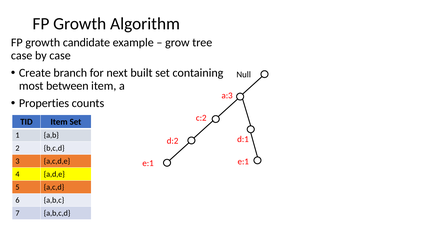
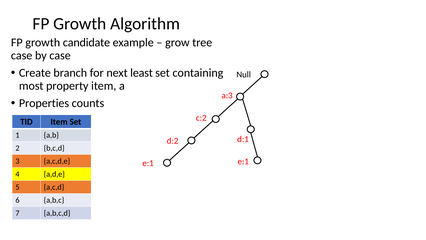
built: built -> least
between: between -> property
